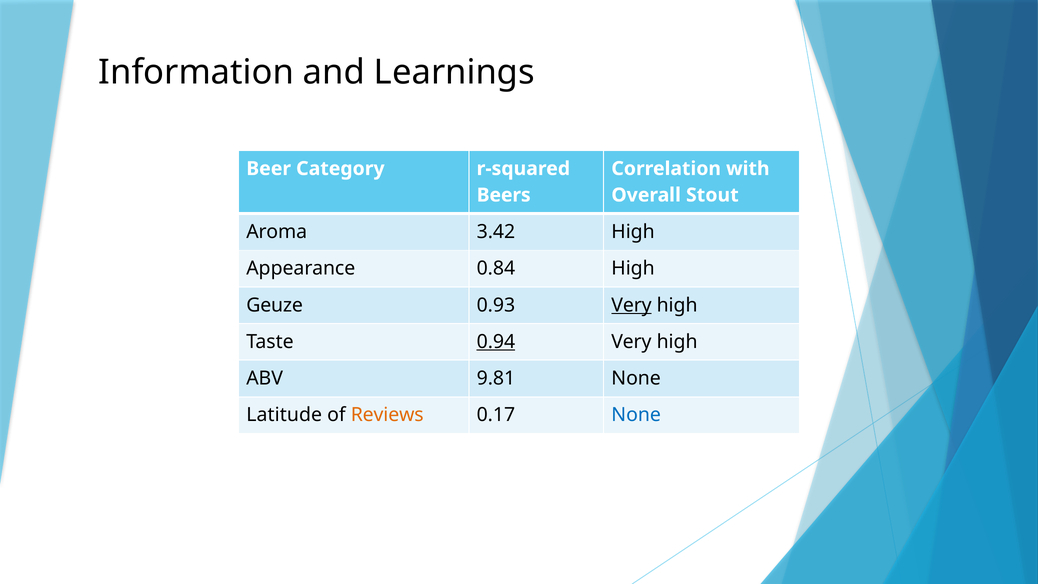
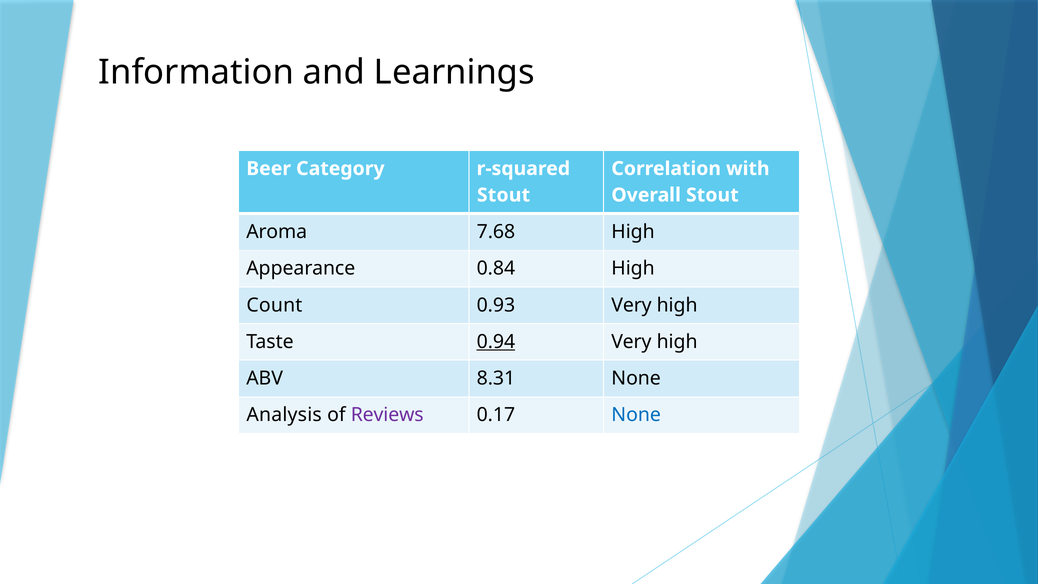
Beers at (504, 195): Beers -> Stout
3.42: 3.42 -> 7.68
Geuze: Geuze -> Count
Very at (632, 305) underline: present -> none
9.81: 9.81 -> 8.31
Latitude: Latitude -> Analysis
Reviews colour: orange -> purple
